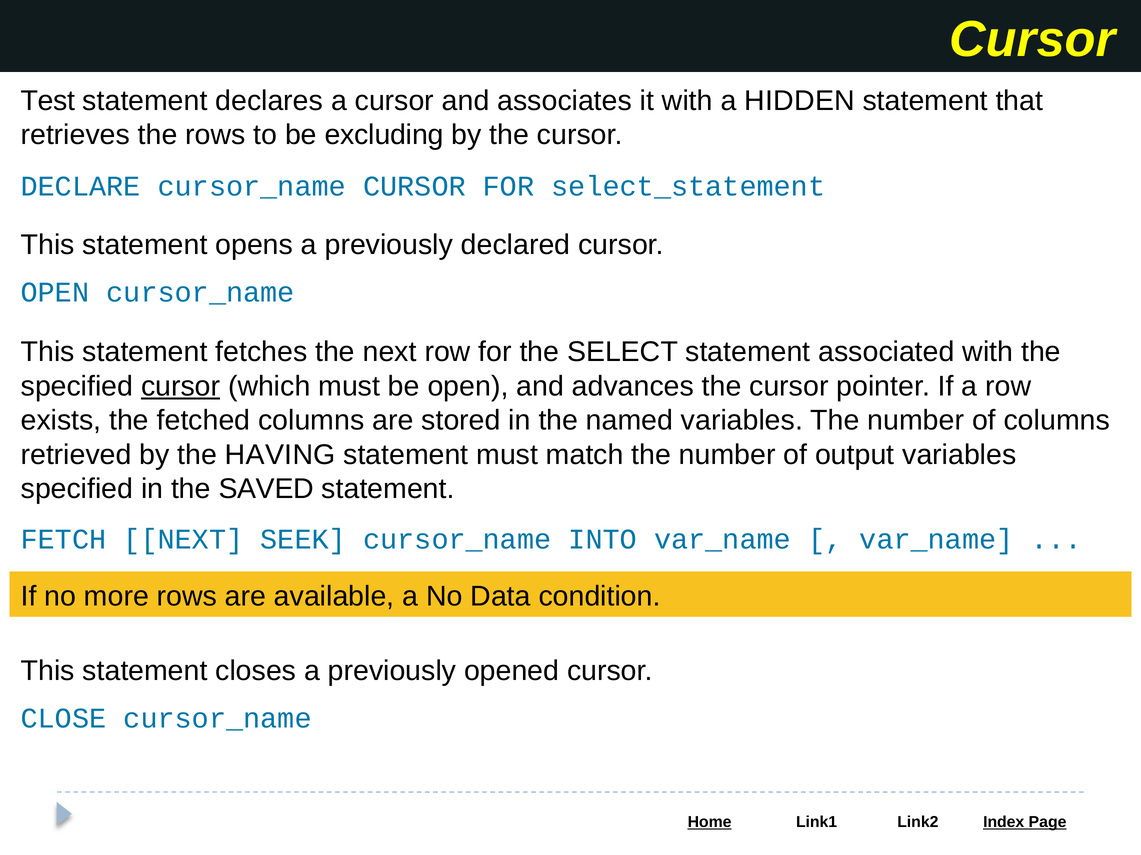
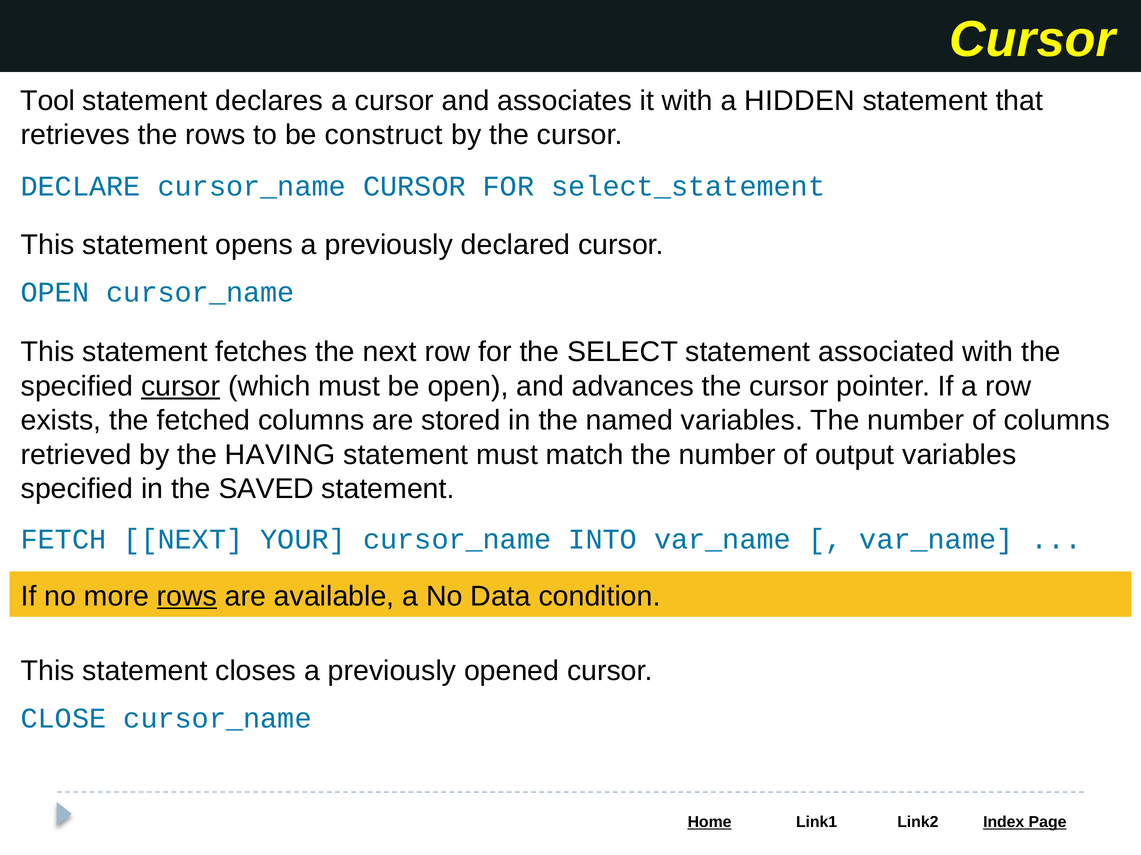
Test: Test -> Tool
excluding: excluding -> construct
SEEK: SEEK -> YOUR
rows at (187, 597) underline: none -> present
